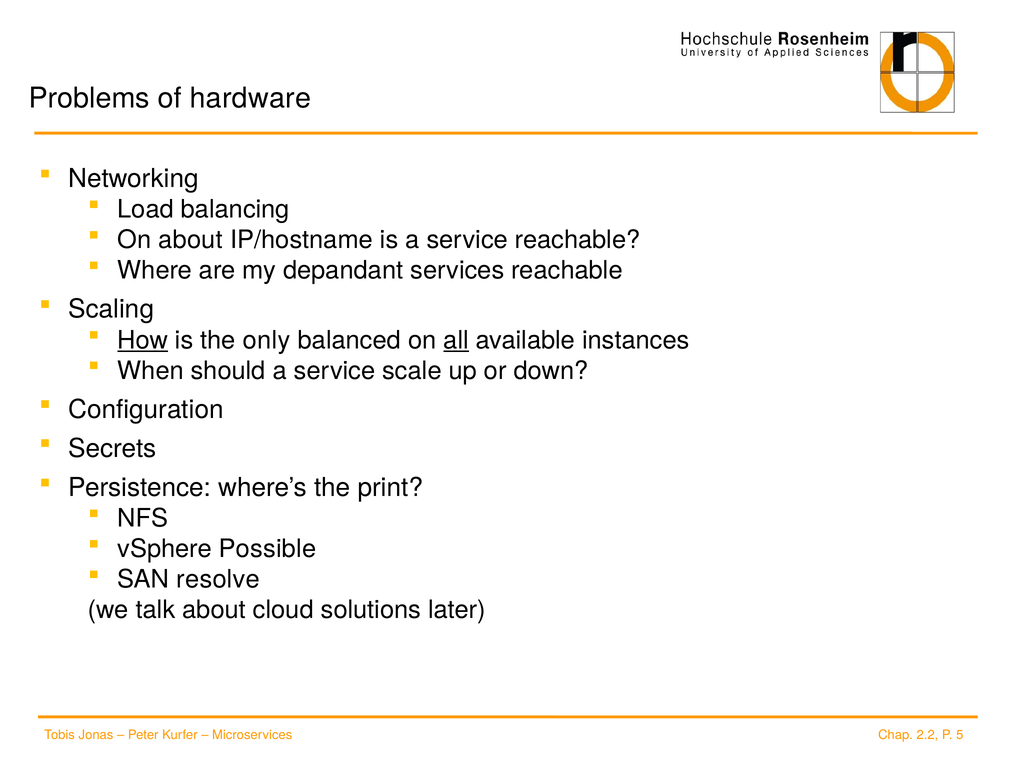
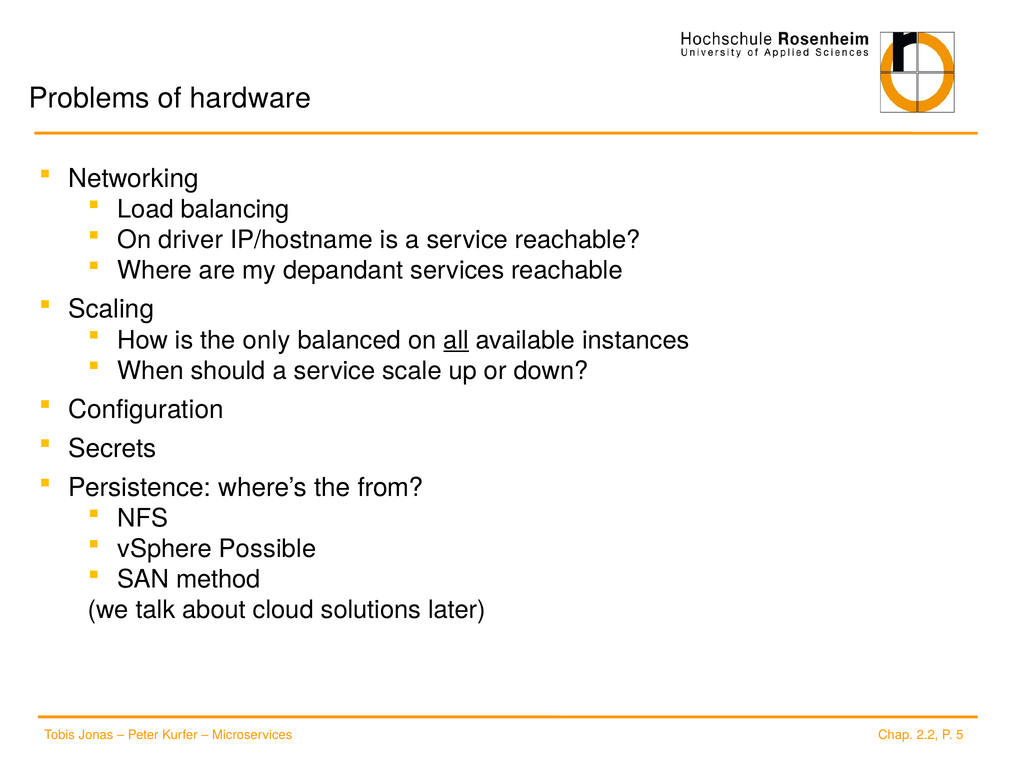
On about: about -> driver
How underline: present -> none
print: print -> from
resolve: resolve -> method
